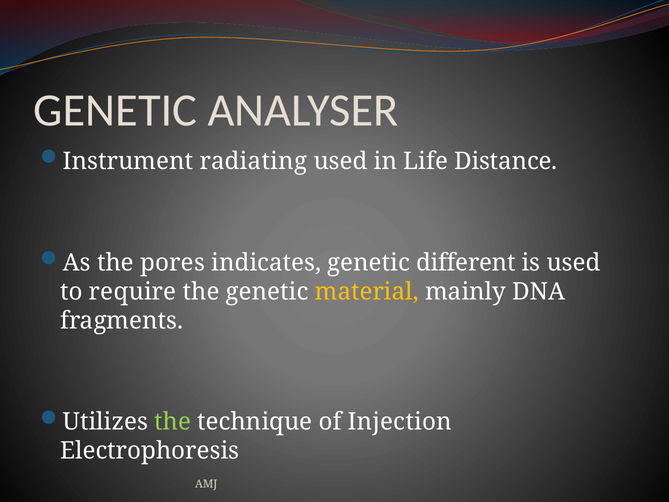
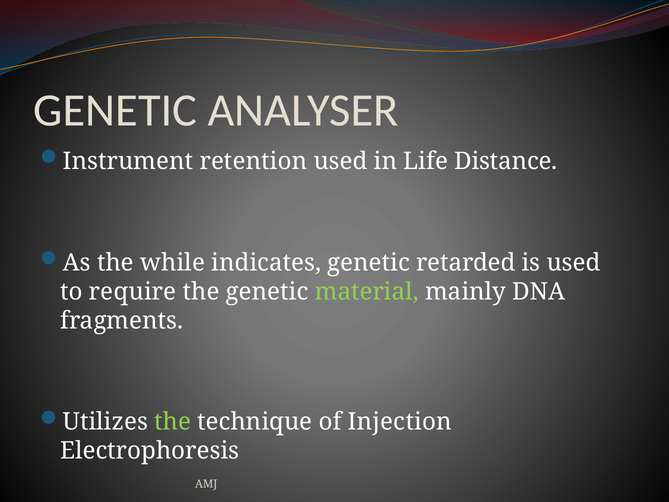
radiating: radiating -> retention
pores: pores -> while
different: different -> retarded
material colour: yellow -> light green
